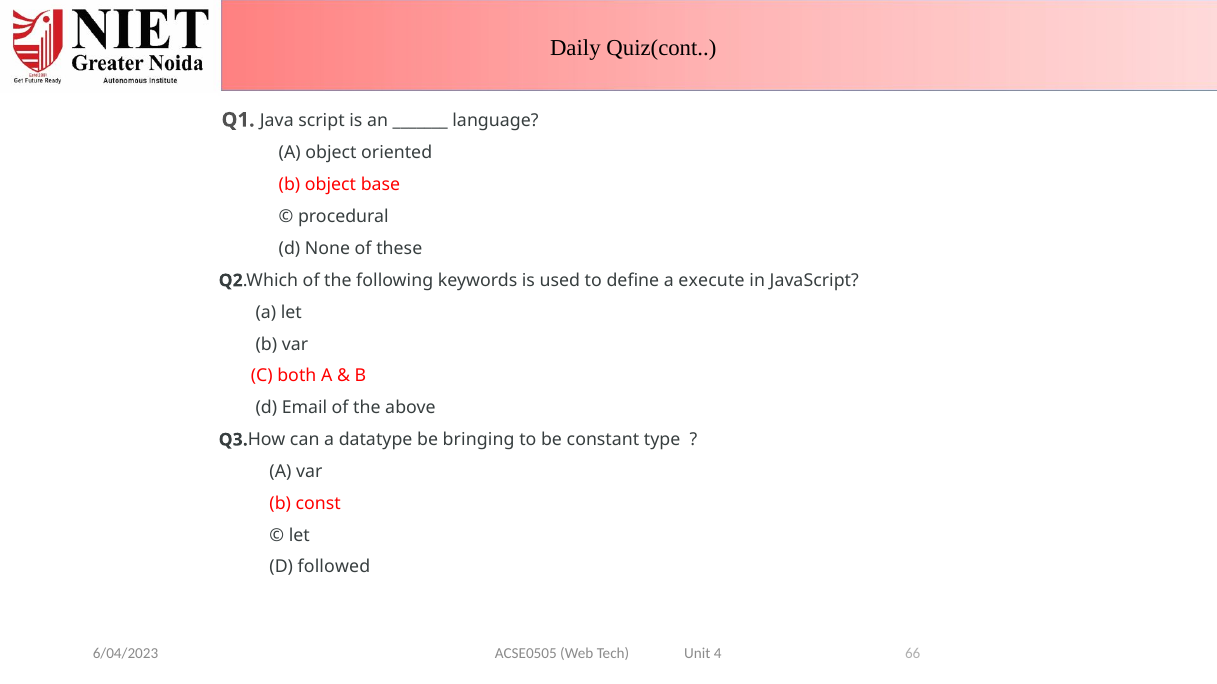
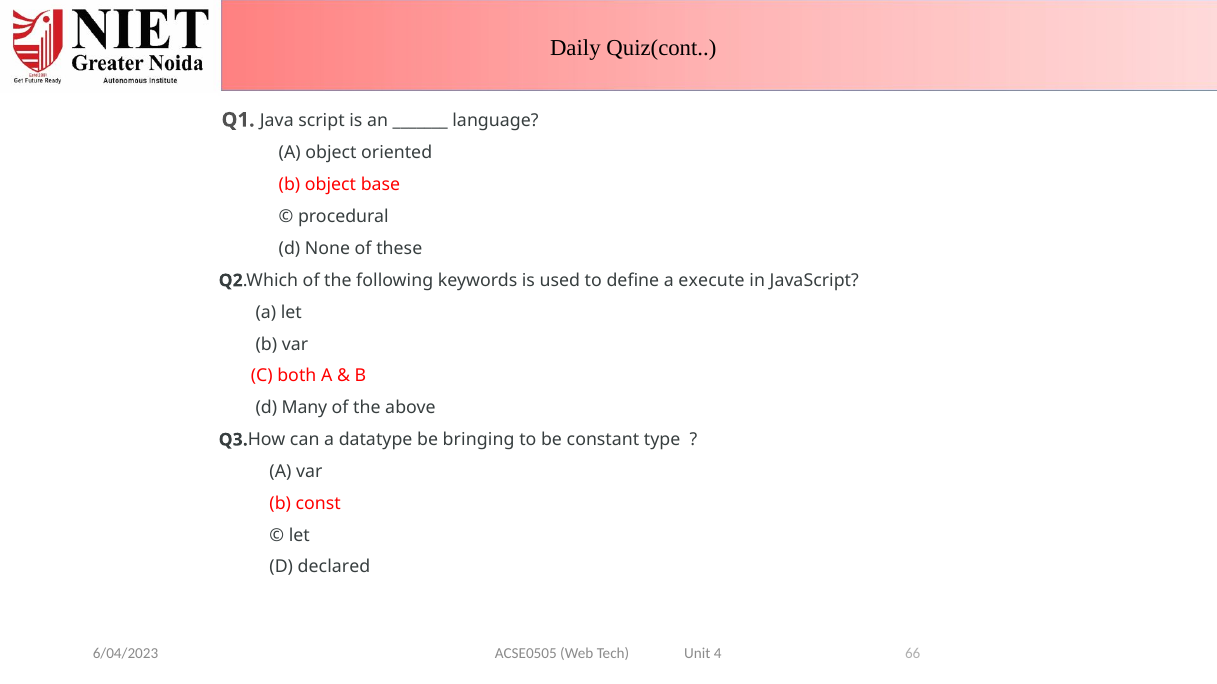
Email: Email -> Many
followed: followed -> declared
